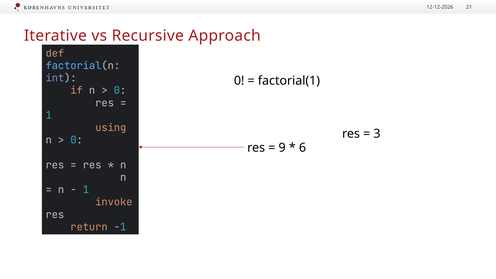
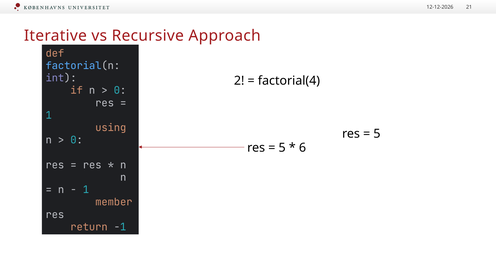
0 at (239, 81): 0 -> 2
factorial(1: factorial(1 -> factorial(4
3 at (377, 134): 3 -> 5
9 at (282, 148): 9 -> 5
invoke: invoke -> member
